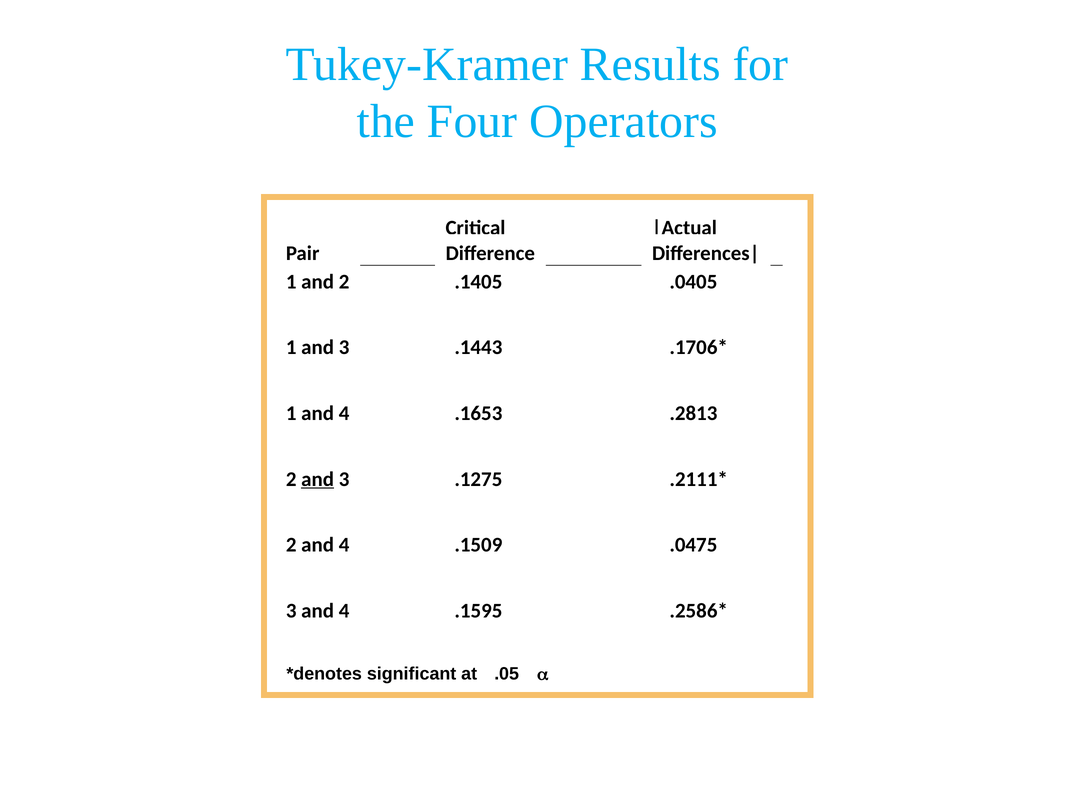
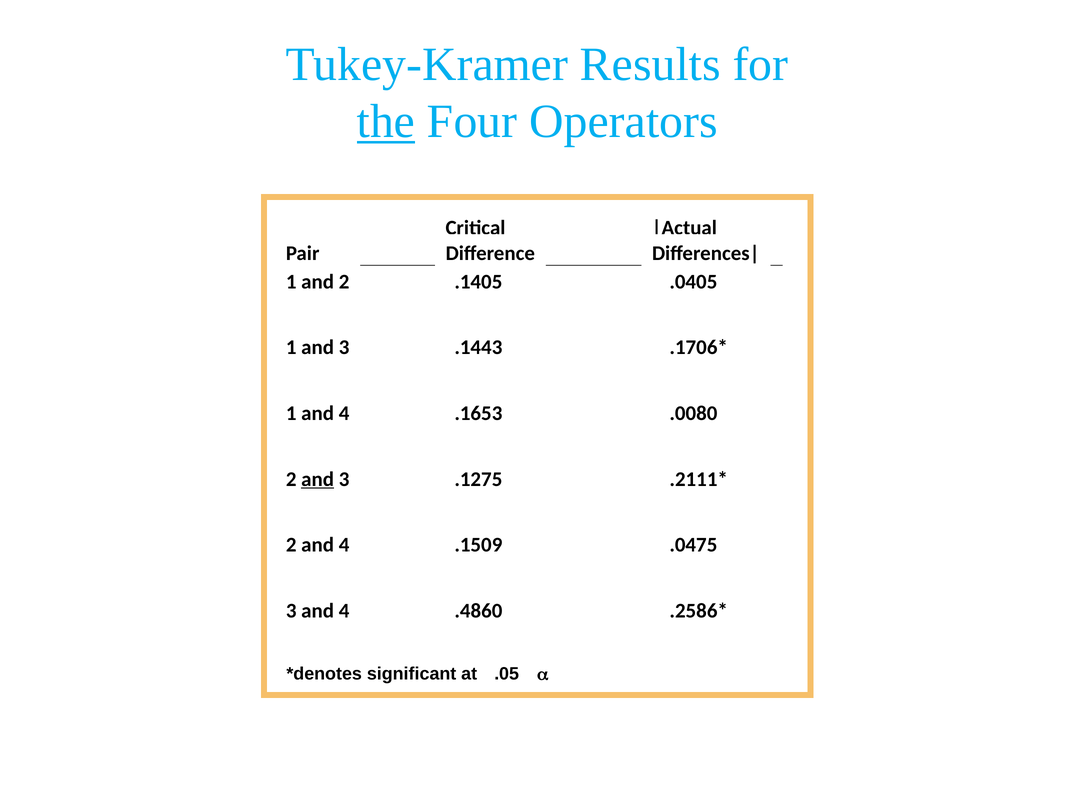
the underline: none -> present
.2813: .2813 -> .0080
.1595: .1595 -> .4860
